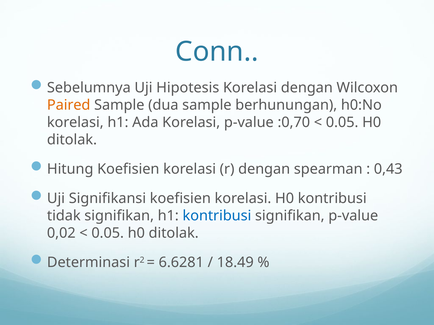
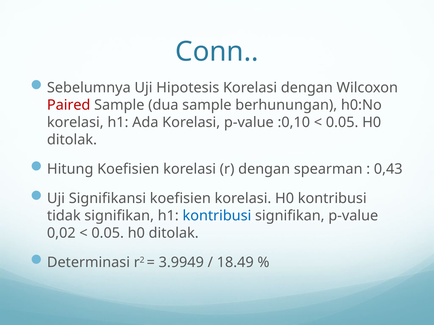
Paired colour: orange -> red
:0,70: :0,70 -> :0,10
6.6281: 6.6281 -> 3.9949
